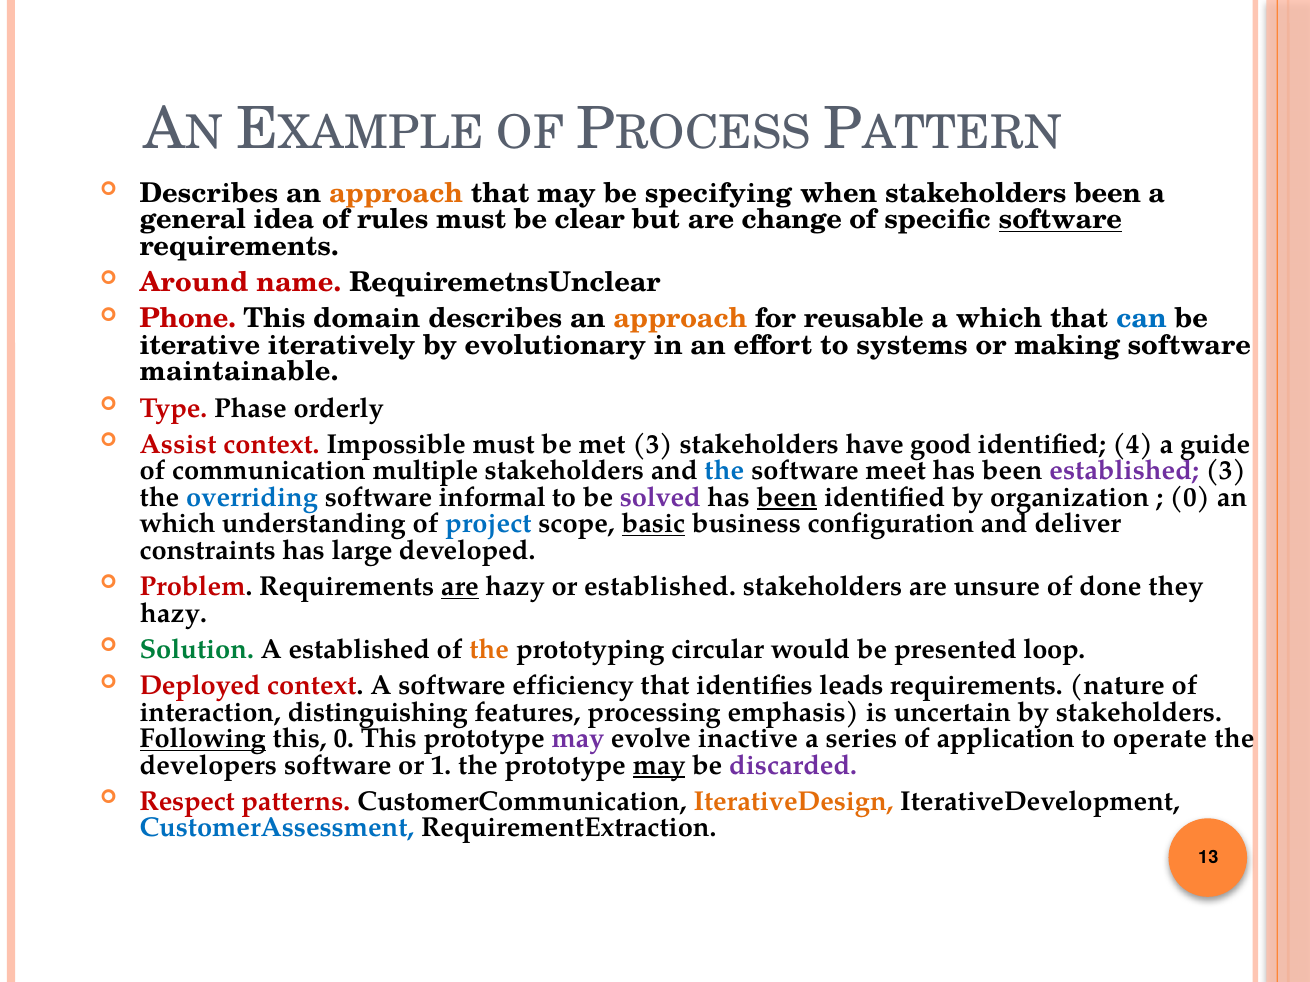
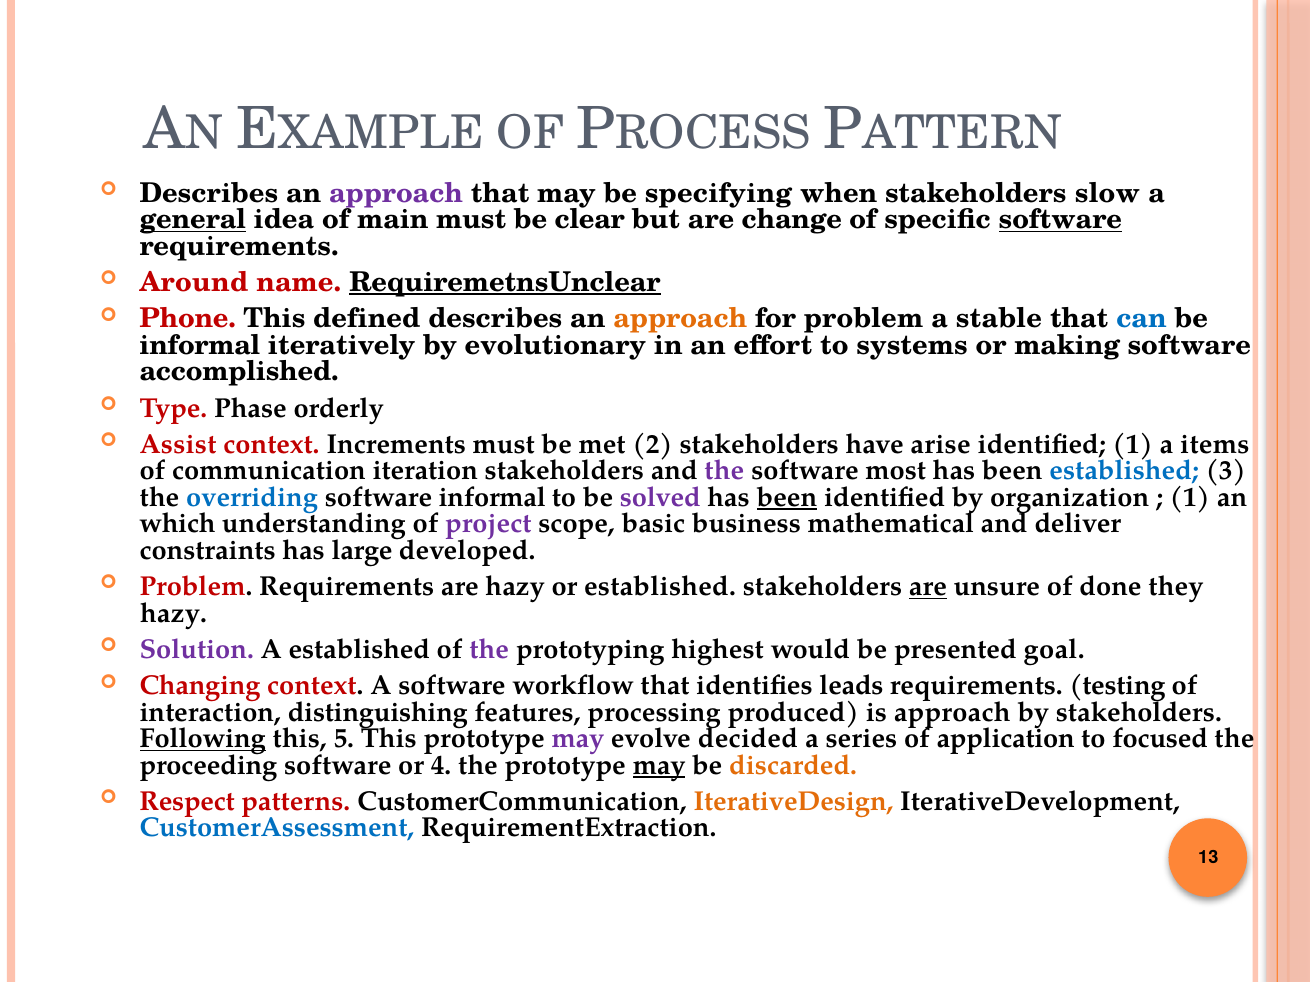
approach at (396, 193) colour: orange -> purple
stakeholders been: been -> slow
general underline: none -> present
rules: rules -> main
RequiremetnsUnclear underline: none -> present
domain: domain -> defined
for reusable: reusable -> problem
a which: which -> stable
iterative at (200, 345): iterative -> informal
maintainable: maintainable -> accomplished
Impossible: Impossible -> Increments
met 3: 3 -> 2
good: good -> arise
identified 4: 4 -> 1
guide: guide -> items
multiple: multiple -> iteration
the at (724, 471) colour: blue -> purple
meet: meet -> most
established at (1124, 471) colour: purple -> blue
0 at (1190, 498): 0 -> 1
project colour: blue -> purple
basic underline: present -> none
configuration: configuration -> mathematical
are at (460, 587) underline: present -> none
are at (928, 587) underline: none -> present
Solution colour: green -> purple
the at (489, 650) colour: orange -> purple
circular: circular -> highest
loop: loop -> goal
Deployed: Deployed -> Changing
efficiency: efficiency -> workflow
nature: nature -> testing
emphasis: emphasis -> produced
is uncertain: uncertain -> approach
this 0: 0 -> 5
inactive: inactive -> decided
operate: operate -> focused
developers: developers -> proceeding
1: 1 -> 4
discarded colour: purple -> orange
